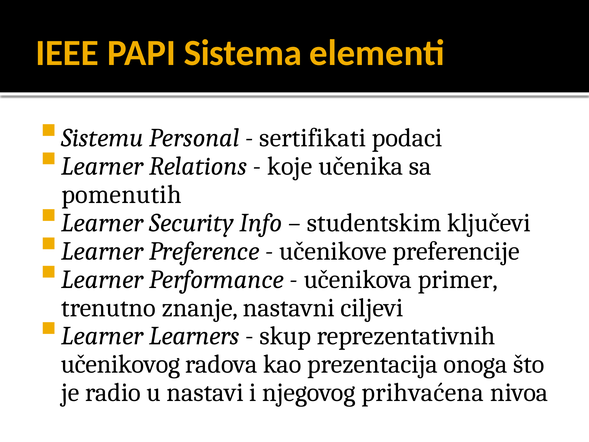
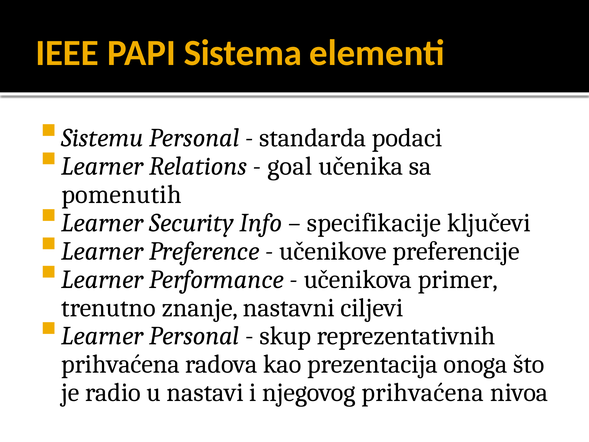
sertifikati: sertifikati -> standarda
koje: koje -> goal
studentskim: studentskim -> specifikacije
Learner Learners: Learners -> Personal
učenikovog at (121, 364): učenikovog -> prihvaćena
